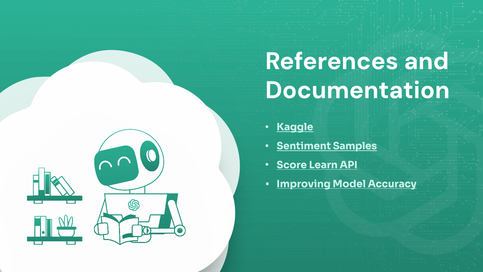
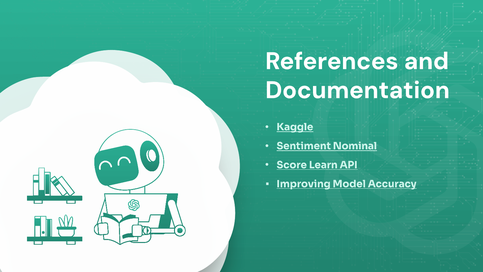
Samples: Samples -> Nominal
